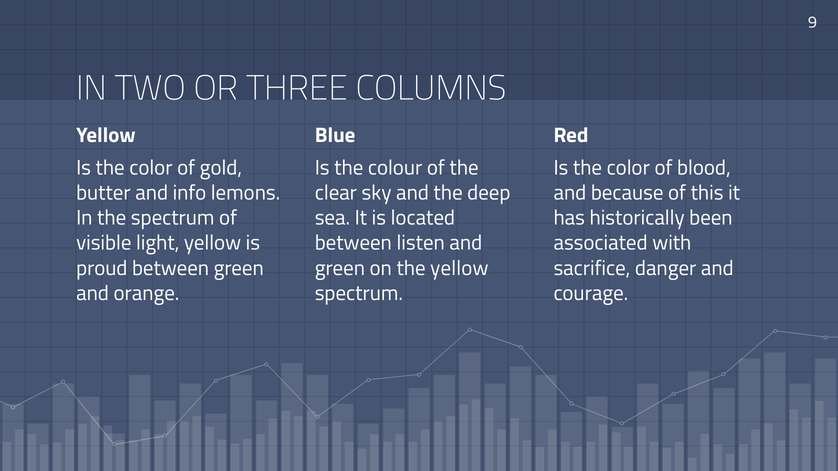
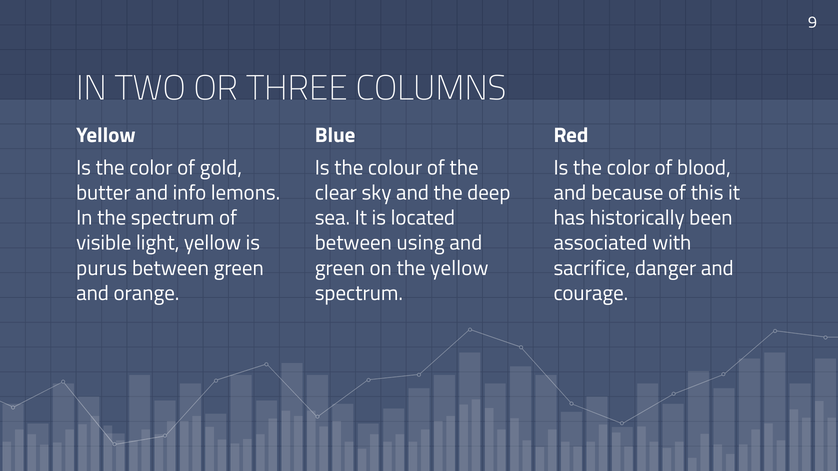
listen: listen -> using
proud: proud -> purus
